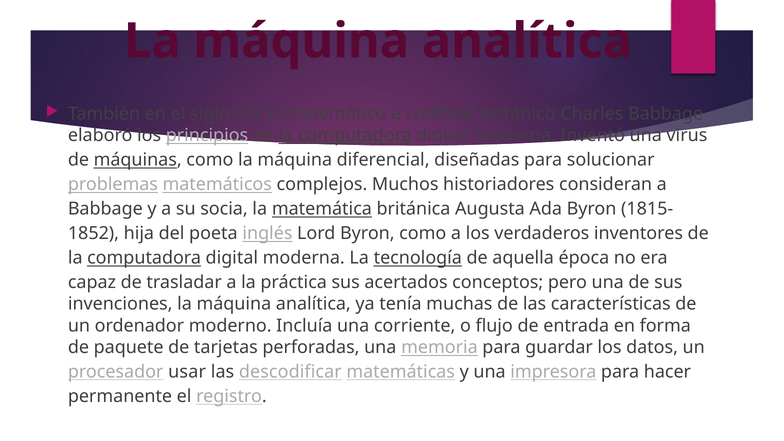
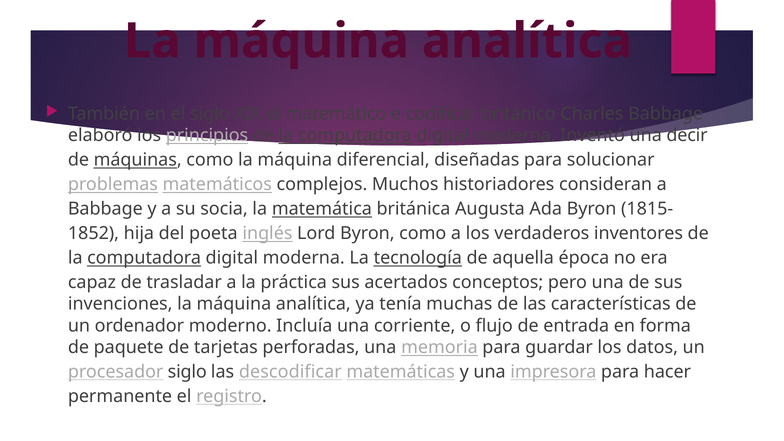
virus: virus -> decir
procesador usar: usar -> siglo
